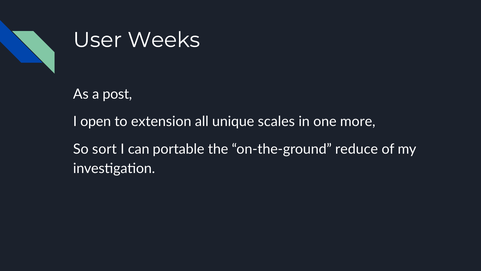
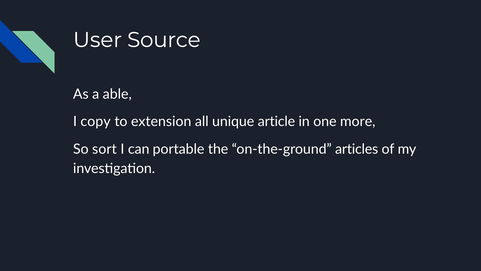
Weeks: Weeks -> Source
post: post -> able
open: open -> copy
scales: scales -> article
reduce: reduce -> articles
